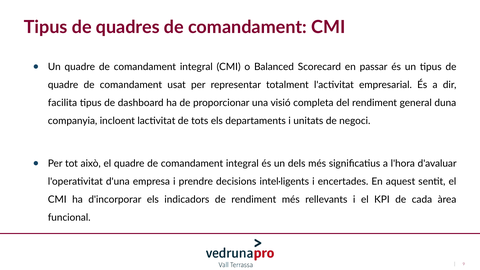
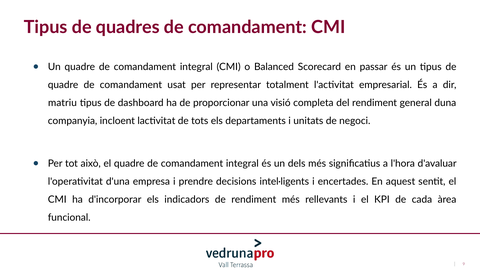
facilita: facilita -> matriu
